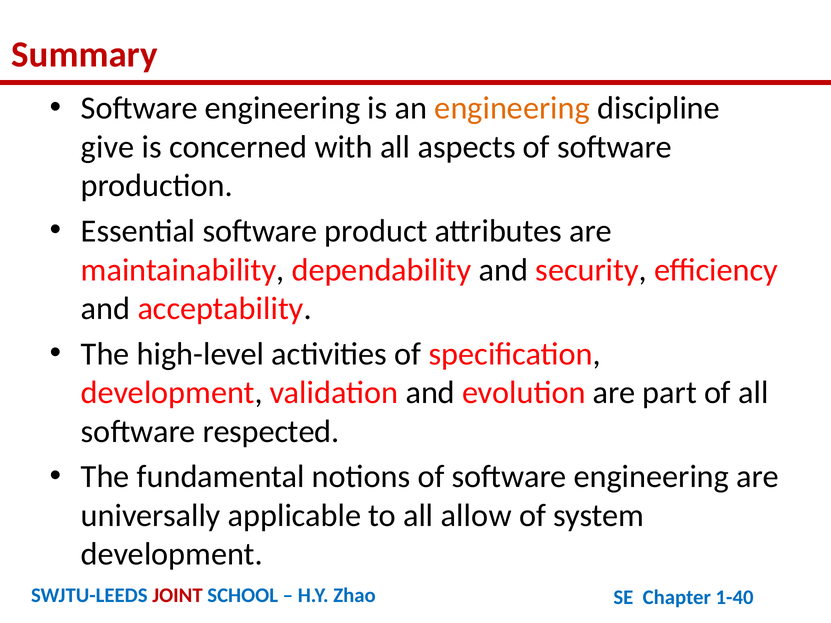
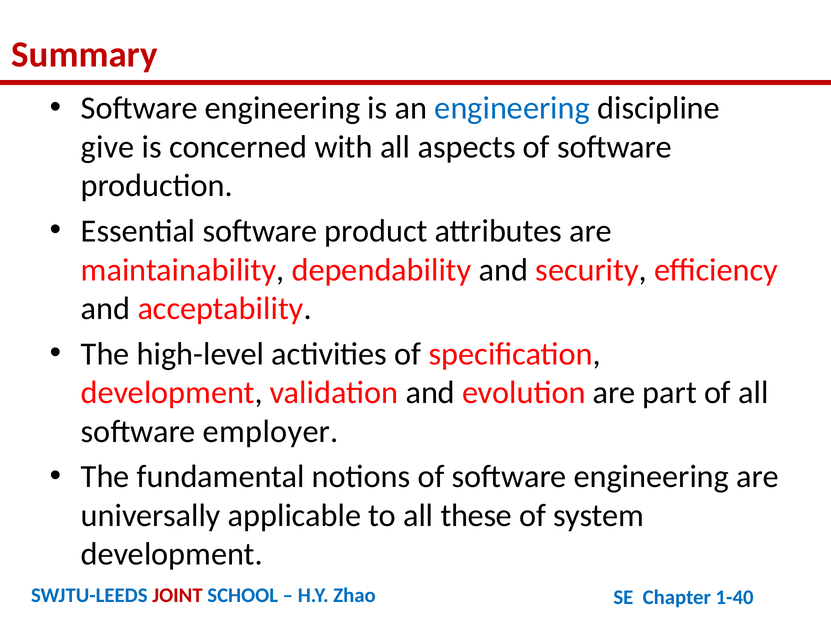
engineering at (512, 108) colour: orange -> blue
respected: respected -> employer
allow: allow -> these
